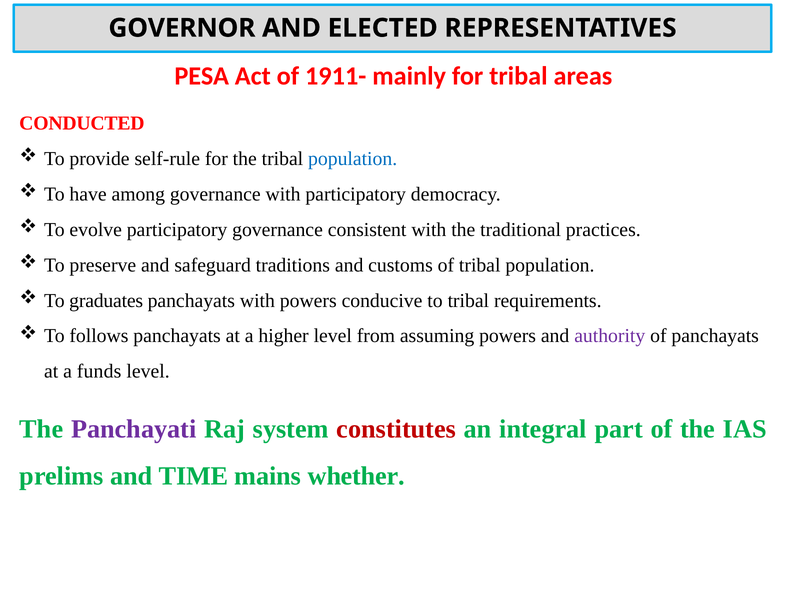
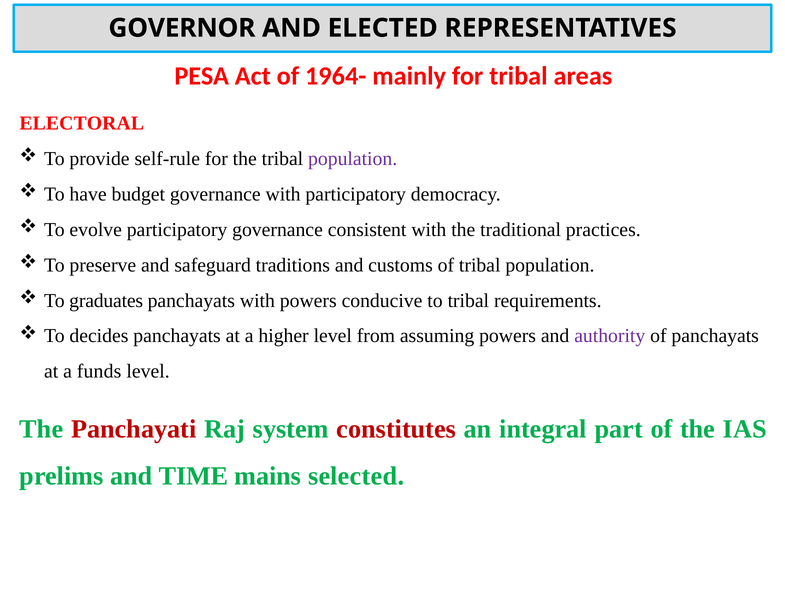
1911-: 1911- -> 1964-
CONDUCTED: CONDUCTED -> ELECTORAL
population at (353, 159) colour: blue -> purple
among: among -> budget
follows: follows -> decides
Panchayati colour: purple -> red
whether: whether -> selected
